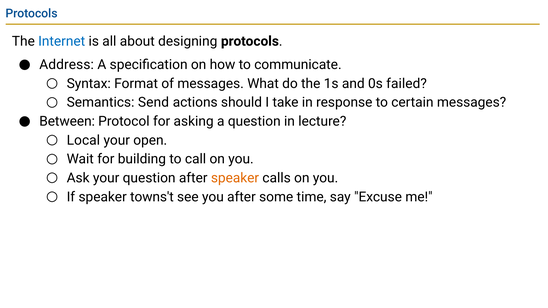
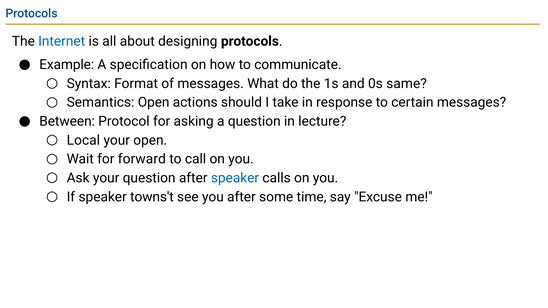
Address: Address -> Example
failed: failed -> same
Semantics Send: Send -> Open
building: building -> forward
speaker at (235, 178) colour: orange -> blue
